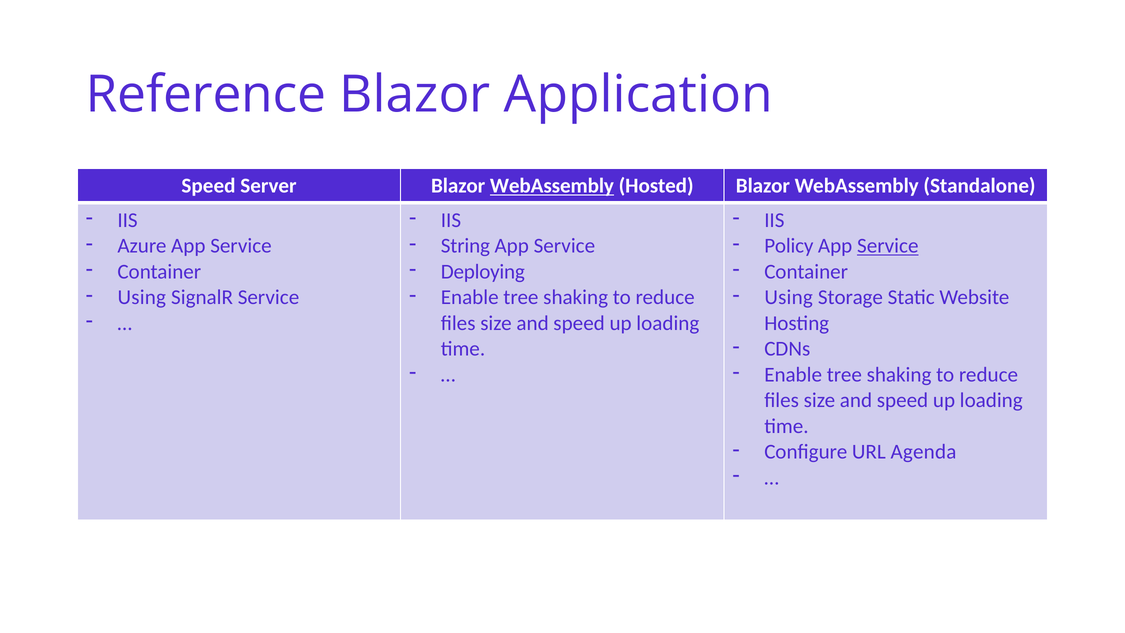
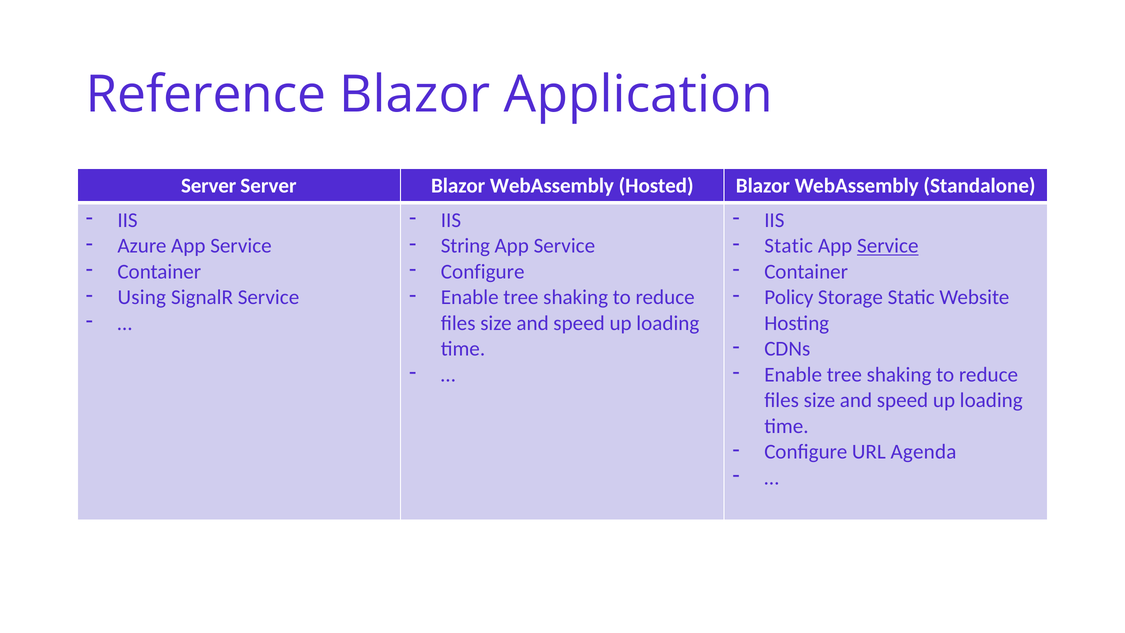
Speed at (209, 186): Speed -> Server
WebAssembly at (552, 186) underline: present -> none
Policy at (789, 246): Policy -> Static
Deploying at (483, 272): Deploying -> Configure
Using at (789, 297): Using -> Policy
